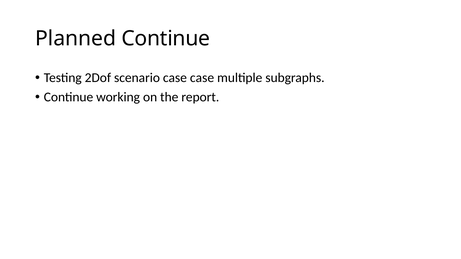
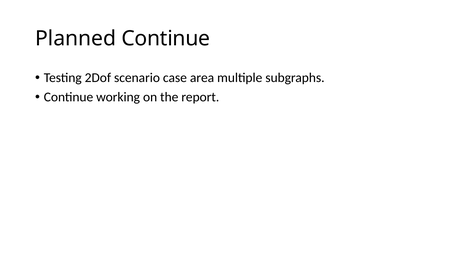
case case: case -> area
